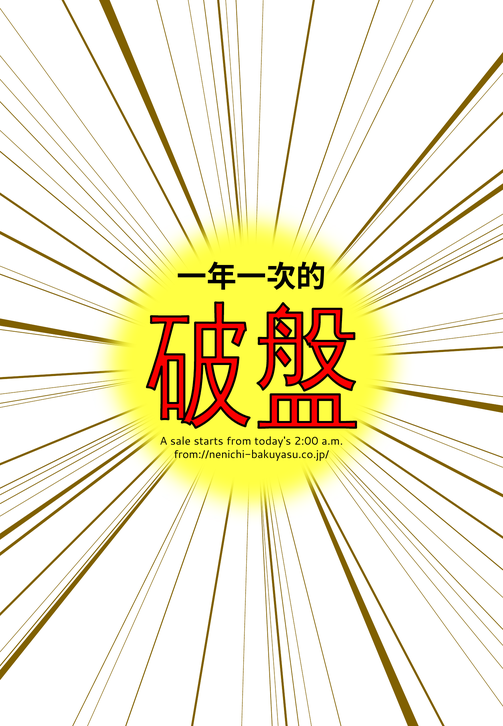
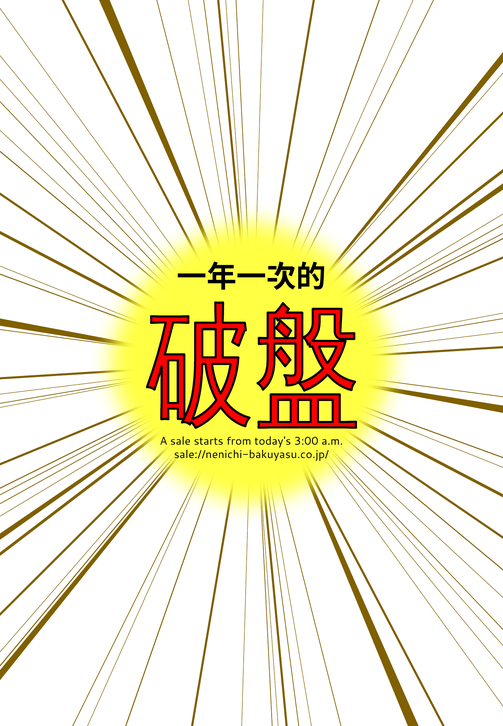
2:00: 2:00 -> 3:00
from://nenichi-bakuyasu.co.jp/: from://nenichi-bakuyasu.co.jp/ -> sale://nenichi-bakuyasu.co.jp/
